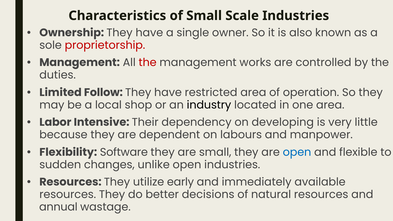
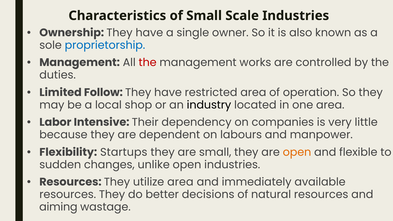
proprietorship colour: red -> blue
developing: developing -> companies
Software: Software -> Startups
open at (297, 152) colour: blue -> orange
utilize early: early -> area
annual: annual -> aiming
